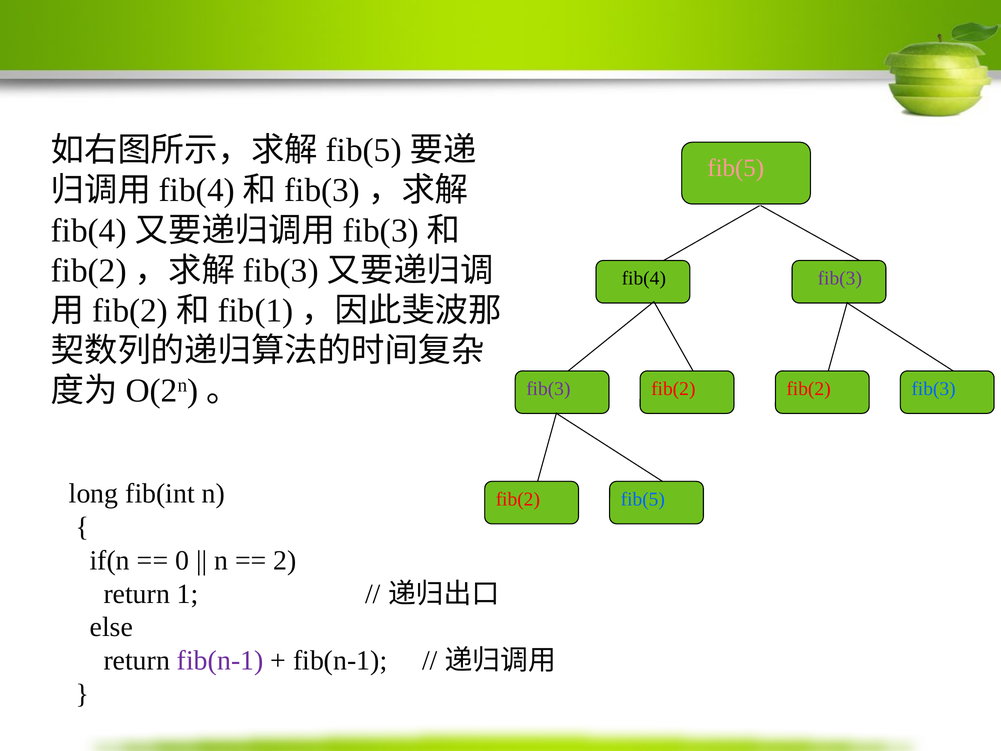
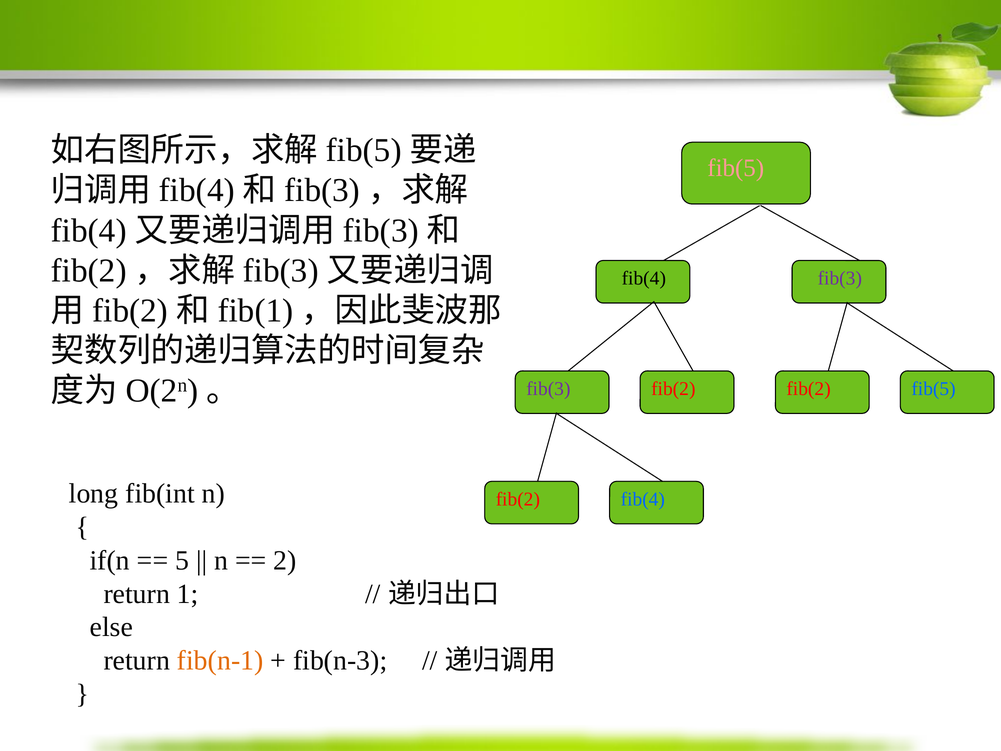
fib(2 fib(3: fib(3 -> fib(5
fib(2 fib(5: fib(5 -> fib(4
0: 0 -> 5
fib(n-1 at (220, 660) colour: purple -> orange
fib(n-1 at (340, 660): fib(n-1 -> fib(n-3
